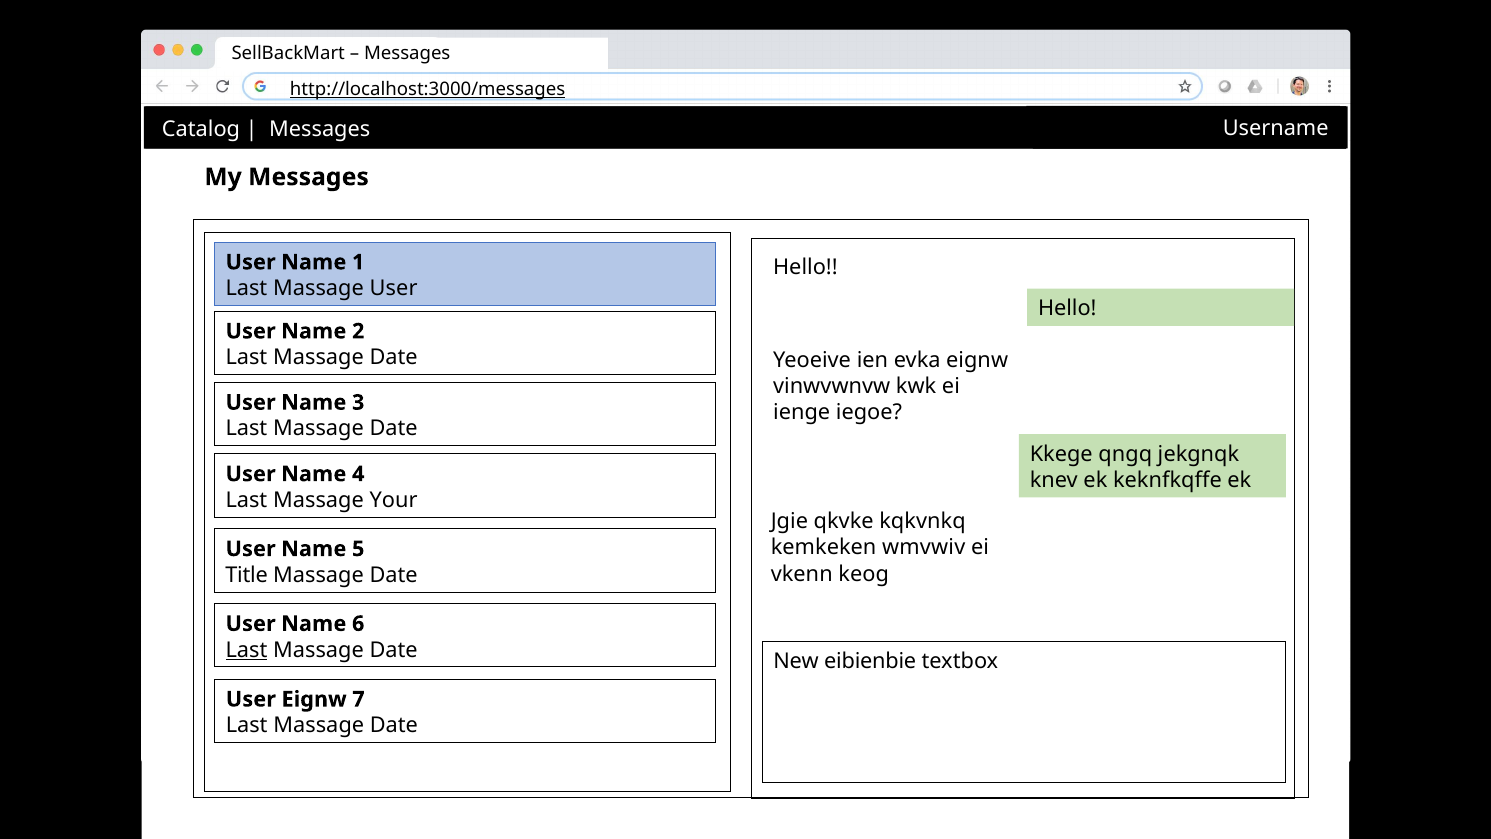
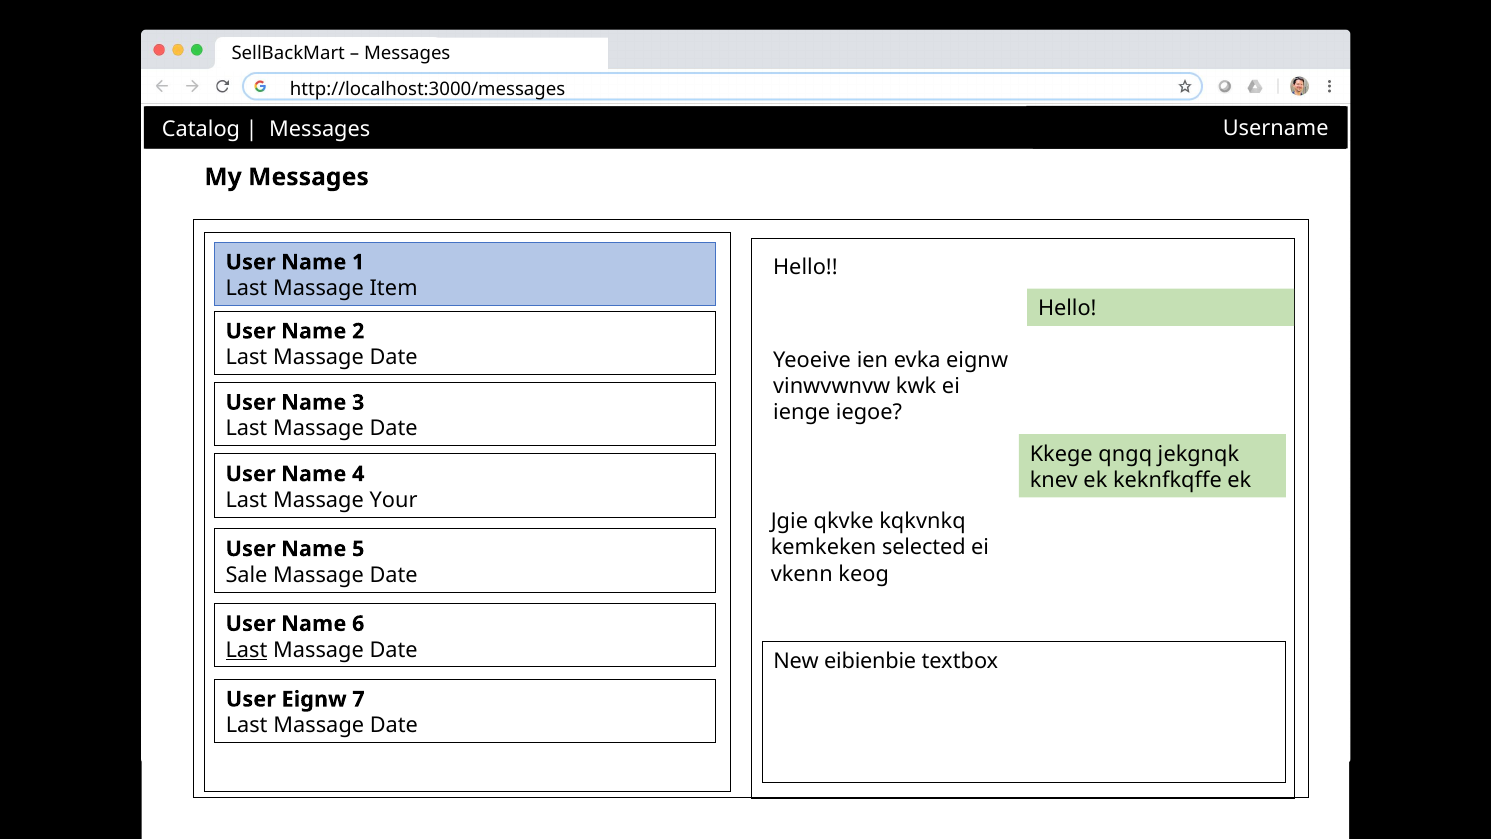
http://localhost:3000/messages underline: present -> none
Massage User: User -> Item
wmvwiv: wmvwiv -> selected
Title: Title -> Sale
